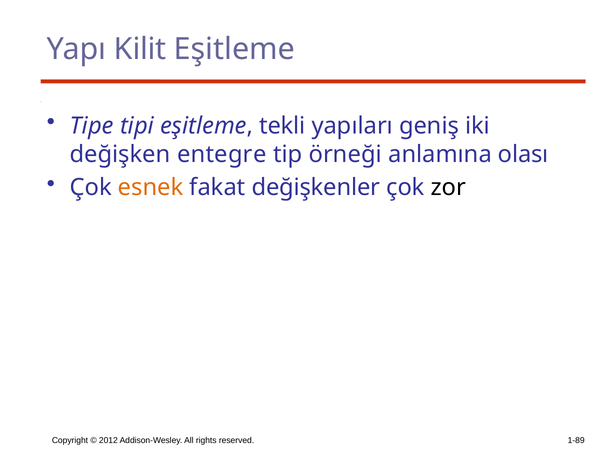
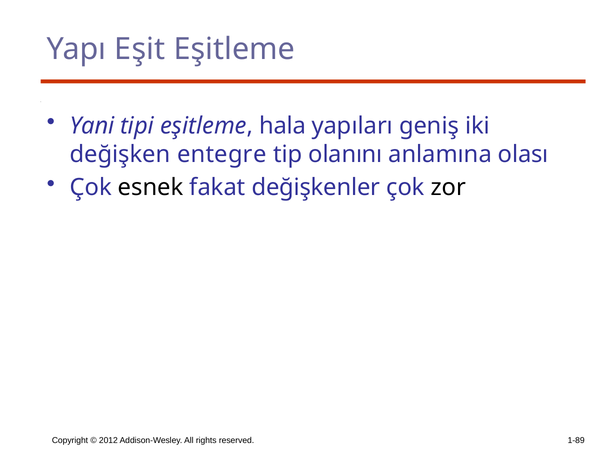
Kilit: Kilit -> Eşit
Tipe: Tipe -> Yani
tekli: tekli -> hala
örneği: örneği -> olanını
esnek colour: orange -> black
